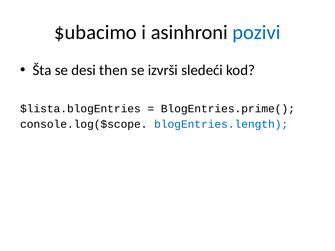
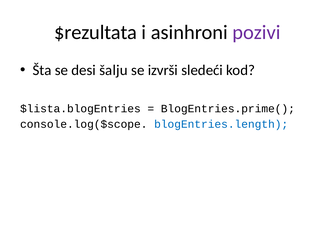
$ubacimo: $ubacimo -> $rezultata
pozivi colour: blue -> purple
then: then -> šalju
